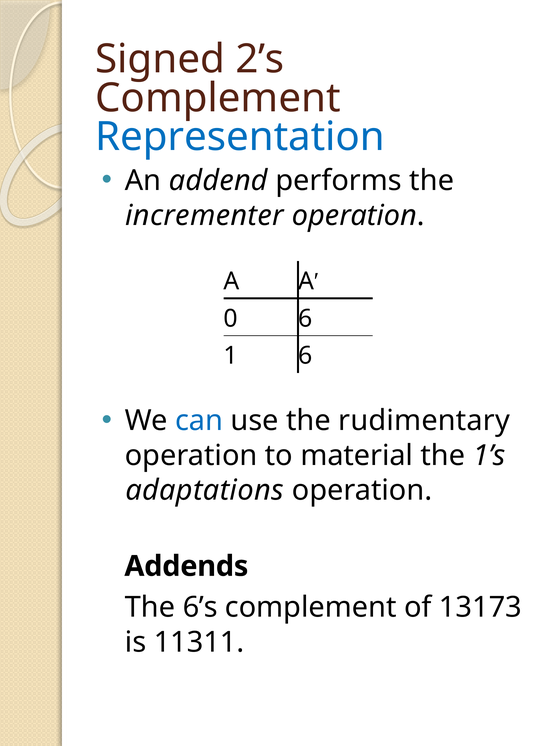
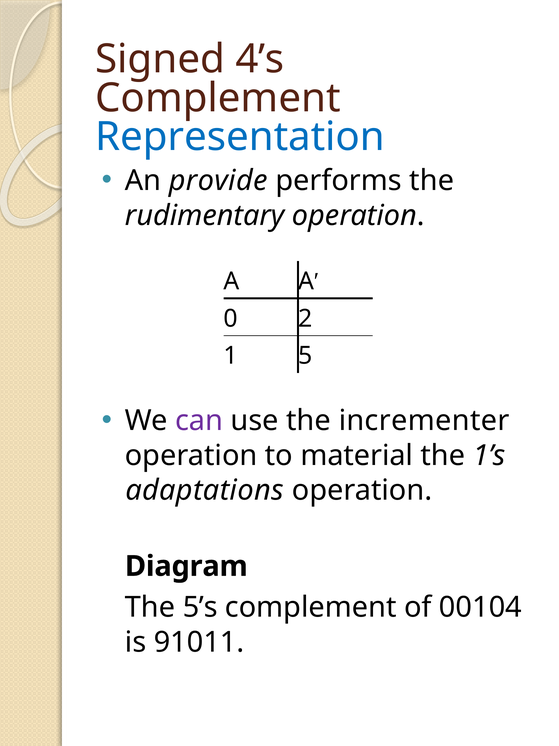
2’s: 2’s -> 4’s
addend: addend -> provide
incrementer: incrementer -> rudimentary
0 6: 6 -> 2
1 6: 6 -> 5
can colour: blue -> purple
rudimentary: rudimentary -> incrementer
Addends: Addends -> Diagram
6’s: 6’s -> 5’s
13173: 13173 -> 00104
11311: 11311 -> 91011
